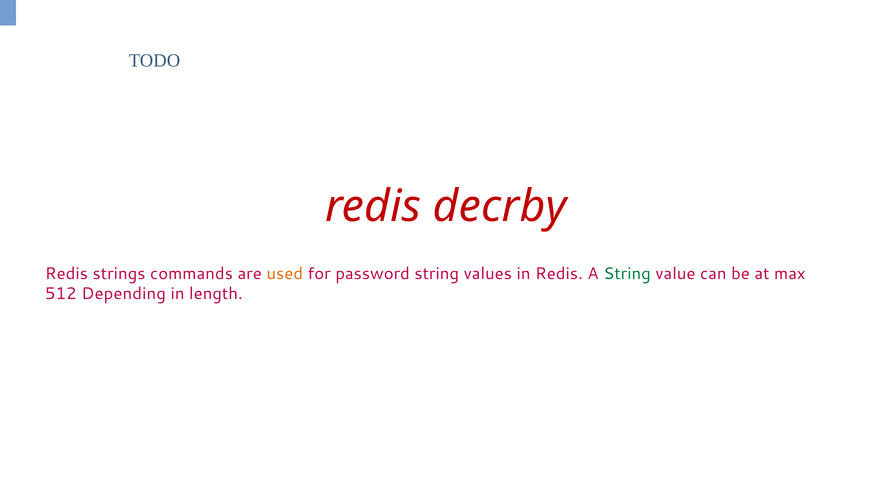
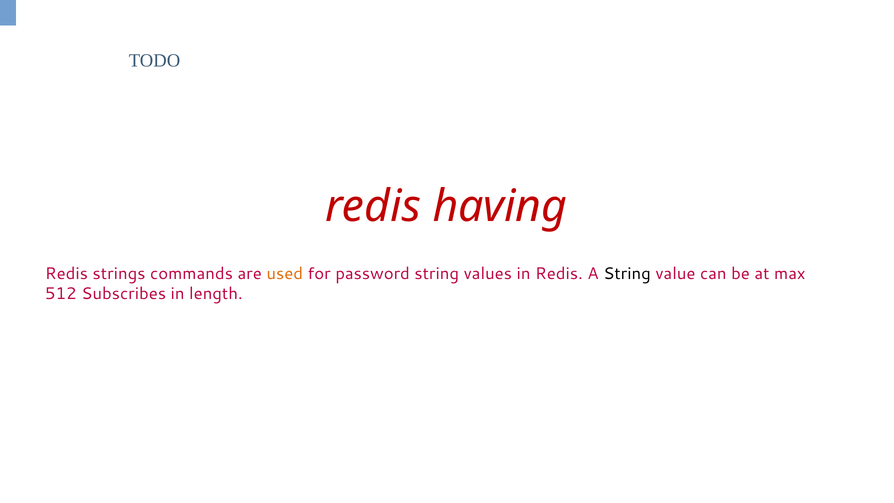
decrby: decrby -> having
String at (627, 273) colour: green -> black
Depending: Depending -> Subscribes
